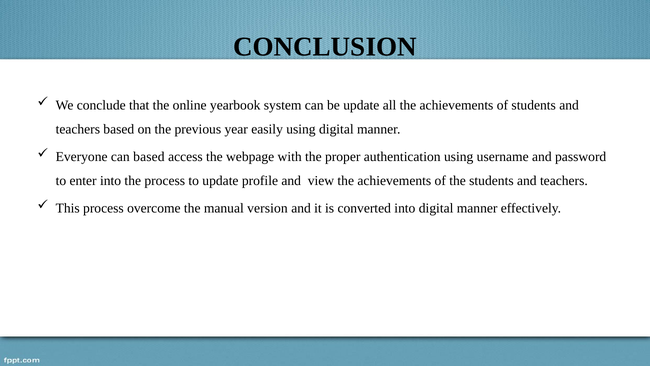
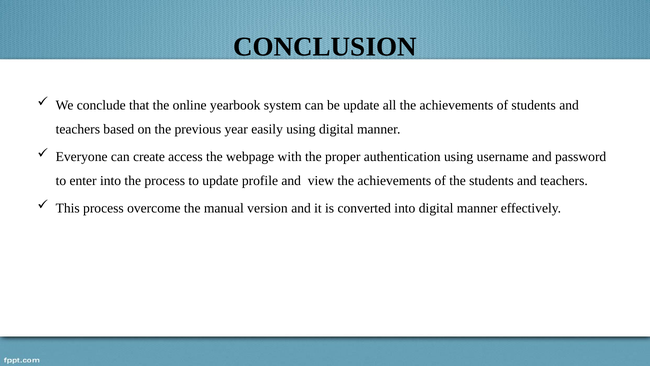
can based: based -> create
